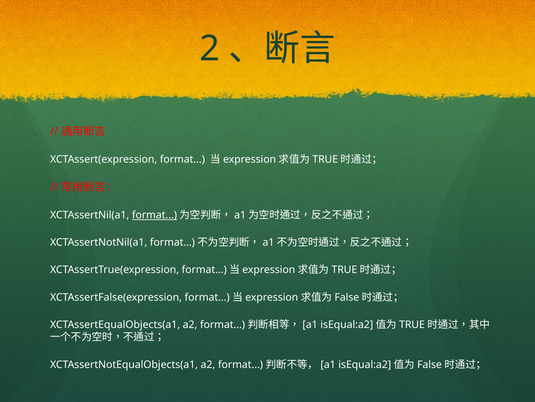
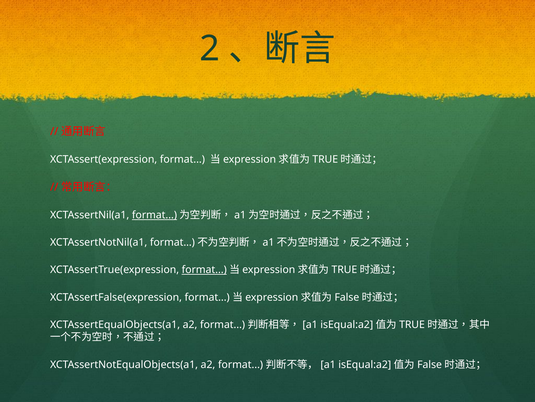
format at (204, 269) underline: none -> present
